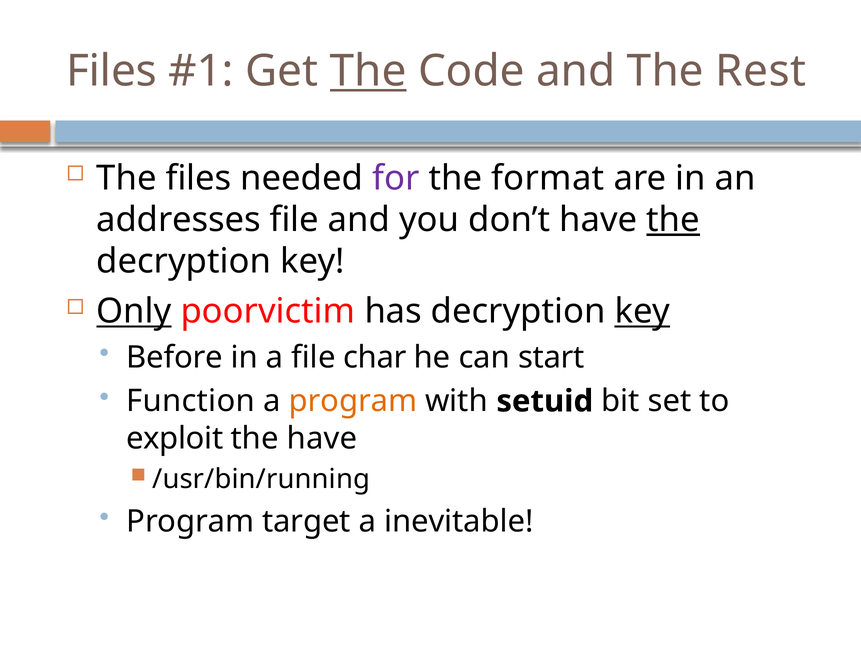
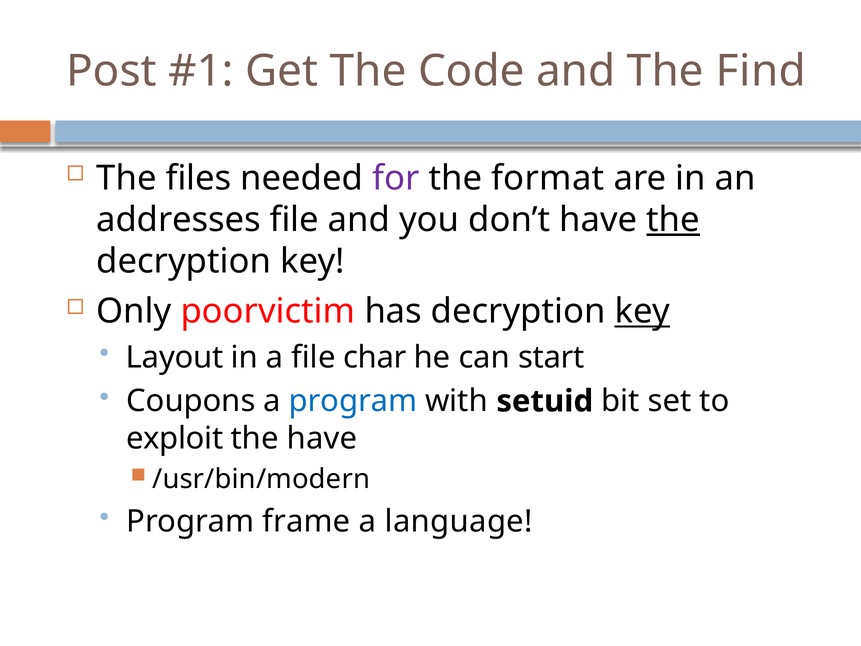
Files at (112, 71): Files -> Post
The at (368, 71) underline: present -> none
Rest: Rest -> Find
Only underline: present -> none
Before: Before -> Layout
Function: Function -> Coupons
program at (353, 401) colour: orange -> blue
/usr/bin/running: /usr/bin/running -> /usr/bin/modern
target: target -> frame
inevitable: inevitable -> language
